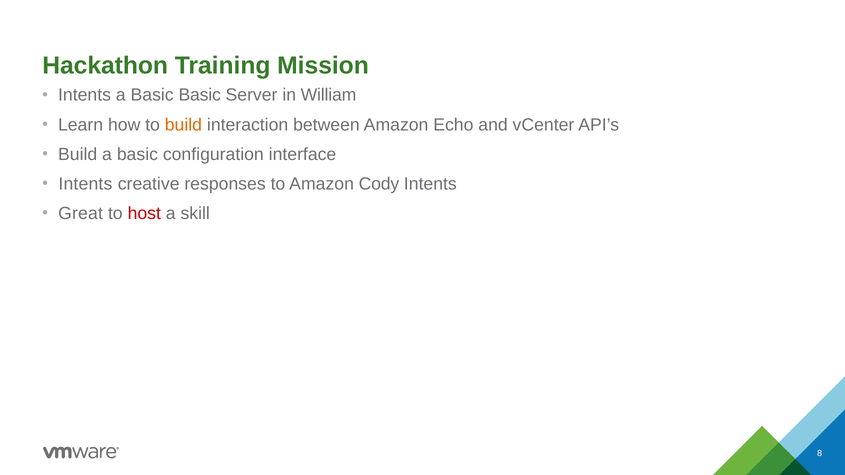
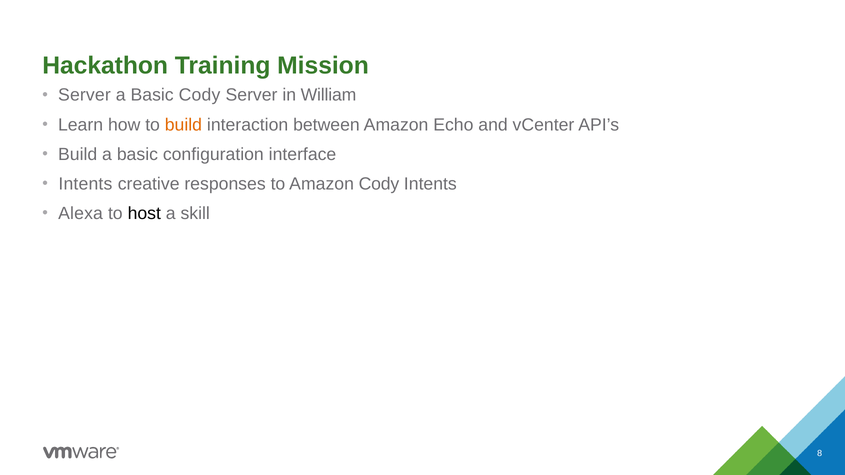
Intents at (85, 95): Intents -> Server
Basic Basic: Basic -> Cody
Great: Great -> Alexa
host colour: red -> black
